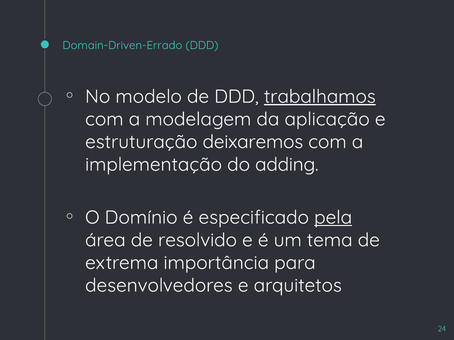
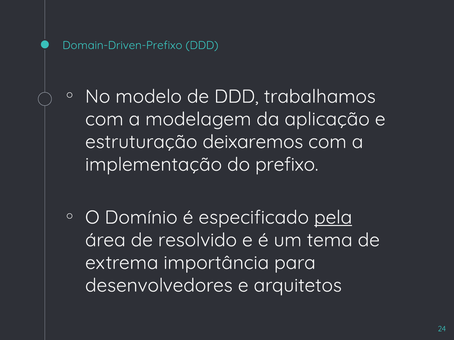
Domain-Driven-Errado: Domain-Driven-Errado -> Domain-Driven-Prefixo
trabalhamos underline: present -> none
adding: adding -> prefixo
